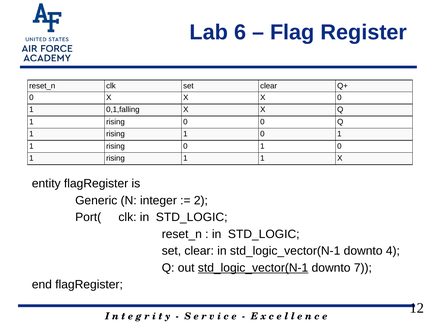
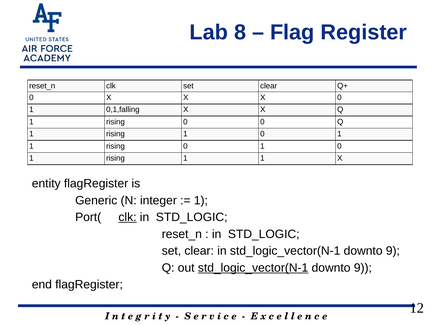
6: 6 -> 8
2 at (201, 200): 2 -> 1
clk at (128, 217) underline: none -> present
in std_logic_vector(N-1 downto 4: 4 -> 9
7 at (363, 268): 7 -> 9
